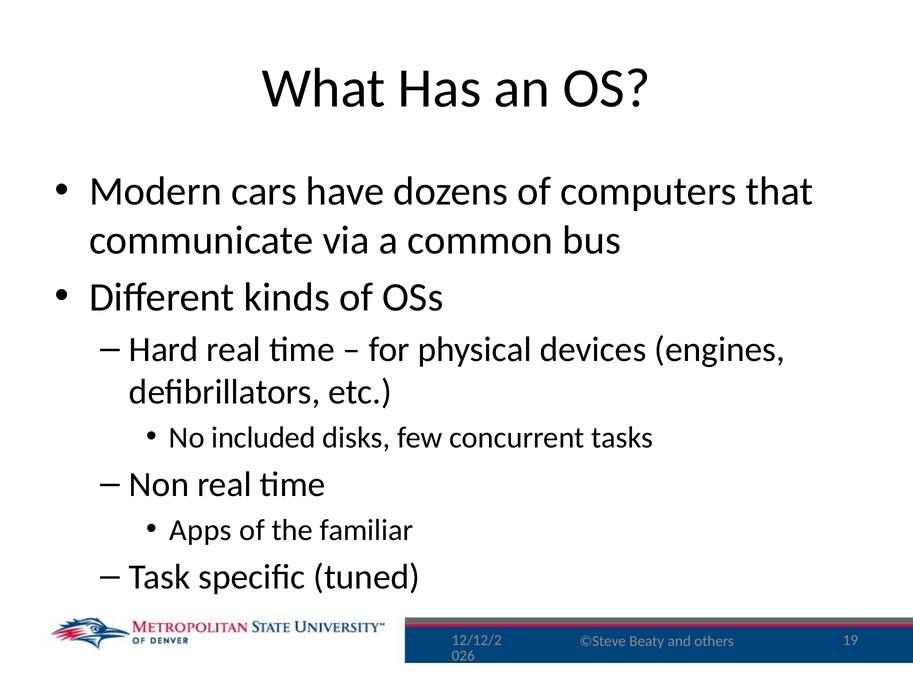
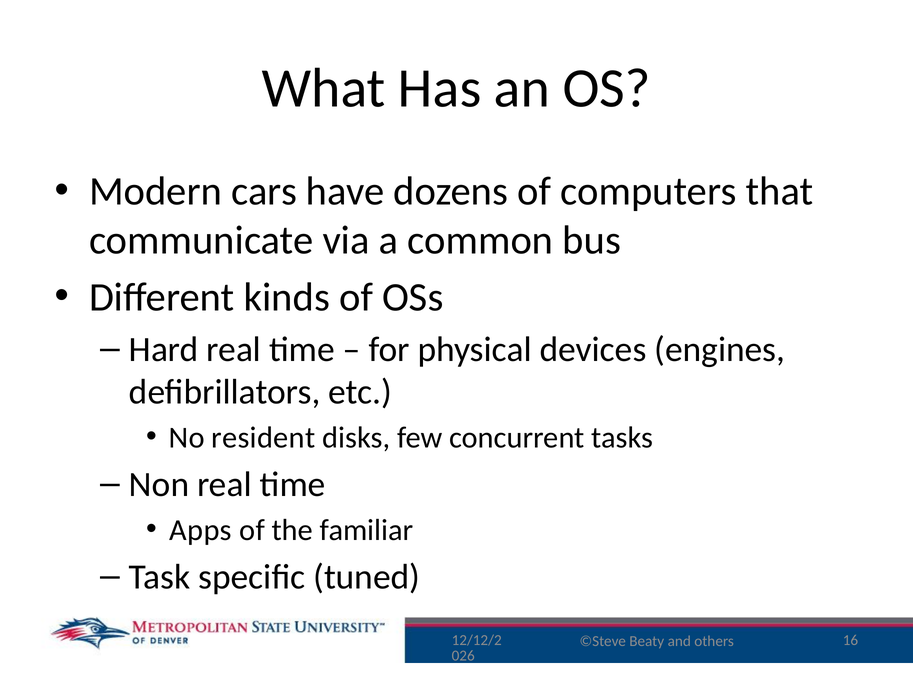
included: included -> resident
19: 19 -> 16
